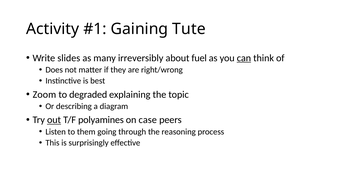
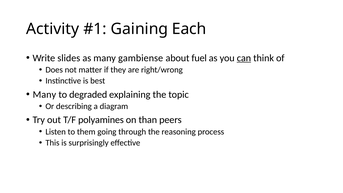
Tute: Tute -> Each
irreversibly: irreversibly -> gambiense
Zoom at (44, 94): Zoom -> Many
out underline: present -> none
case: case -> than
